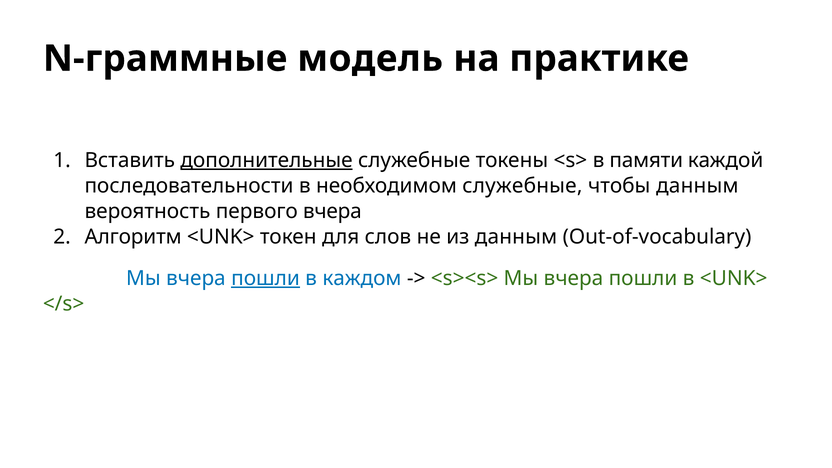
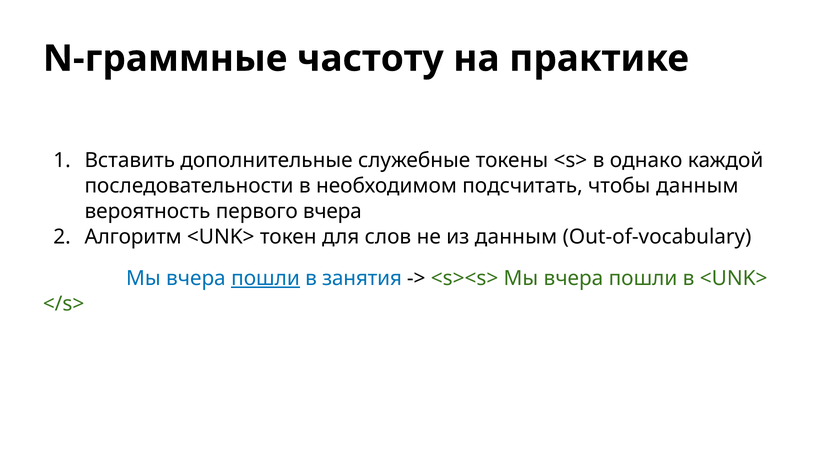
модель: модель -> частоту
дополнительные underline: present -> none
памяти: памяти -> однако
необходимом служебные: служебные -> подсчитать
каждом: каждом -> занятия
